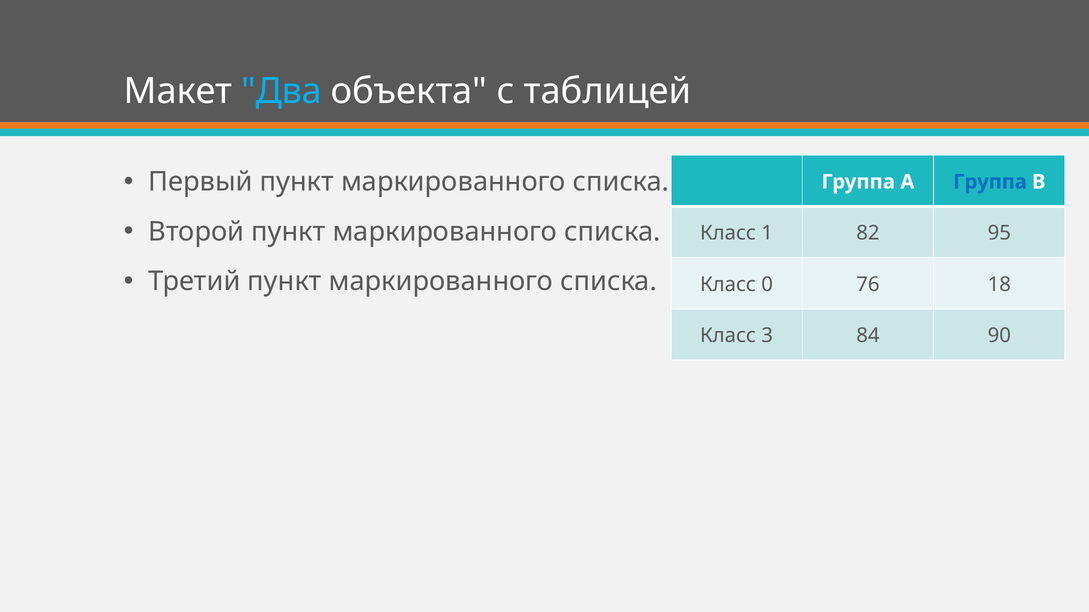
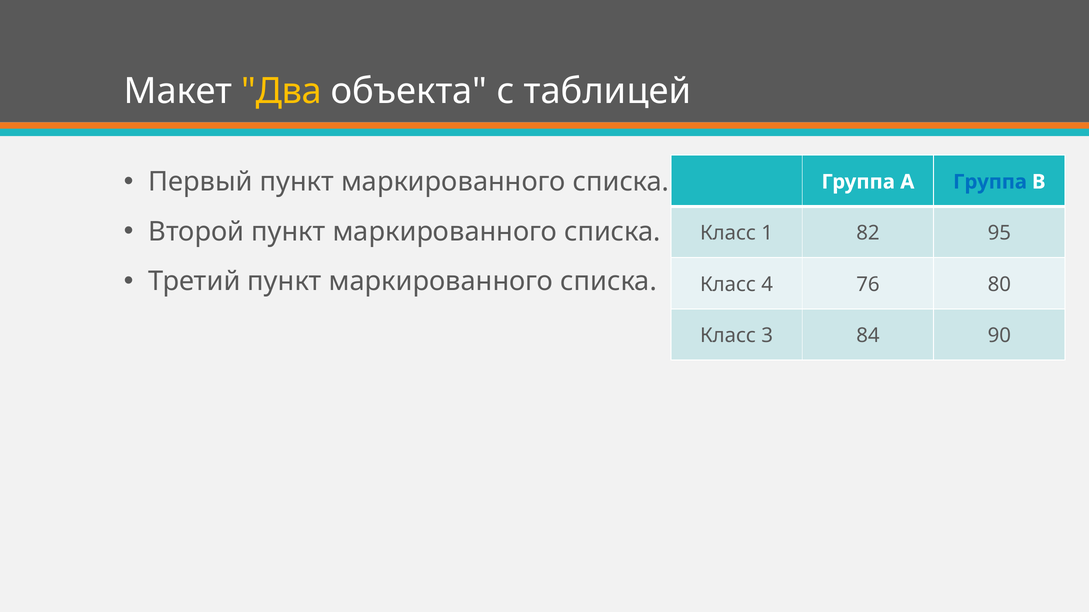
Два colour: light blue -> yellow
0: 0 -> 4
18: 18 -> 80
